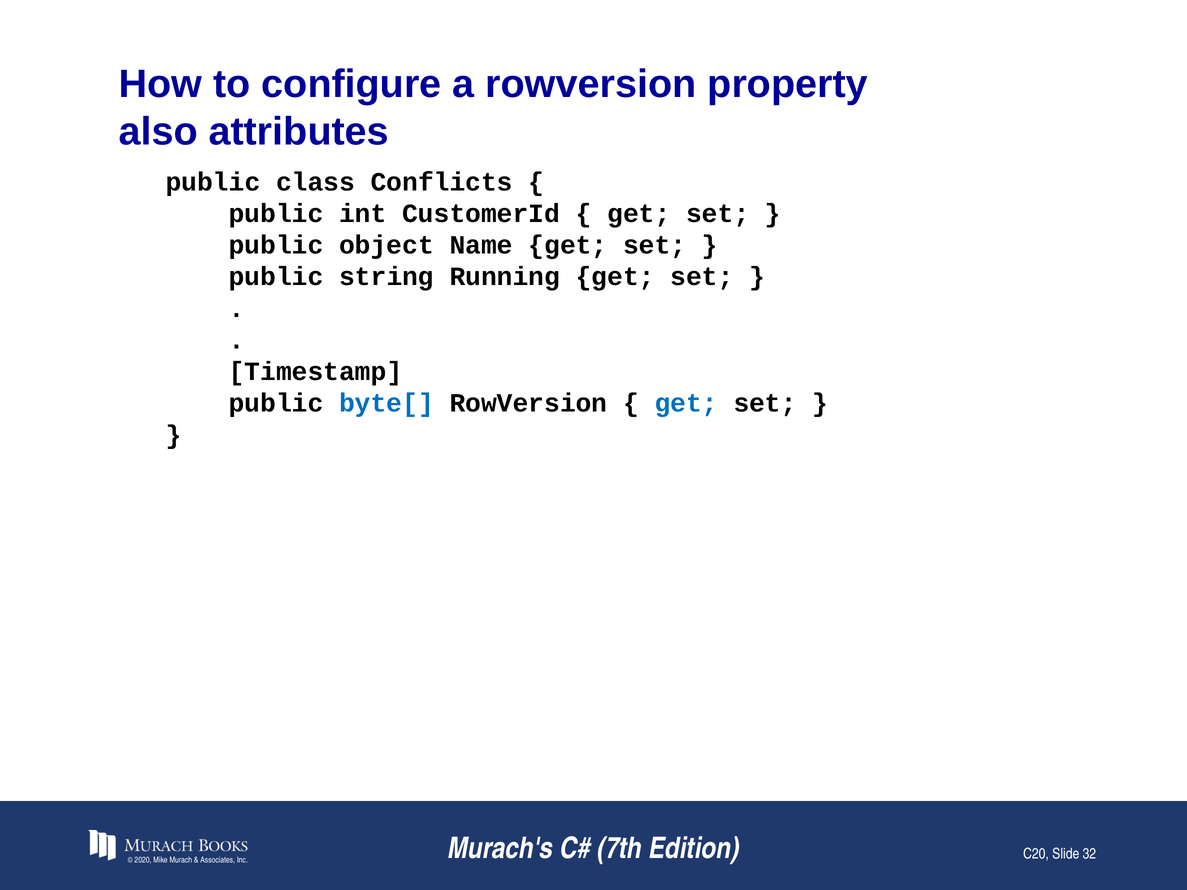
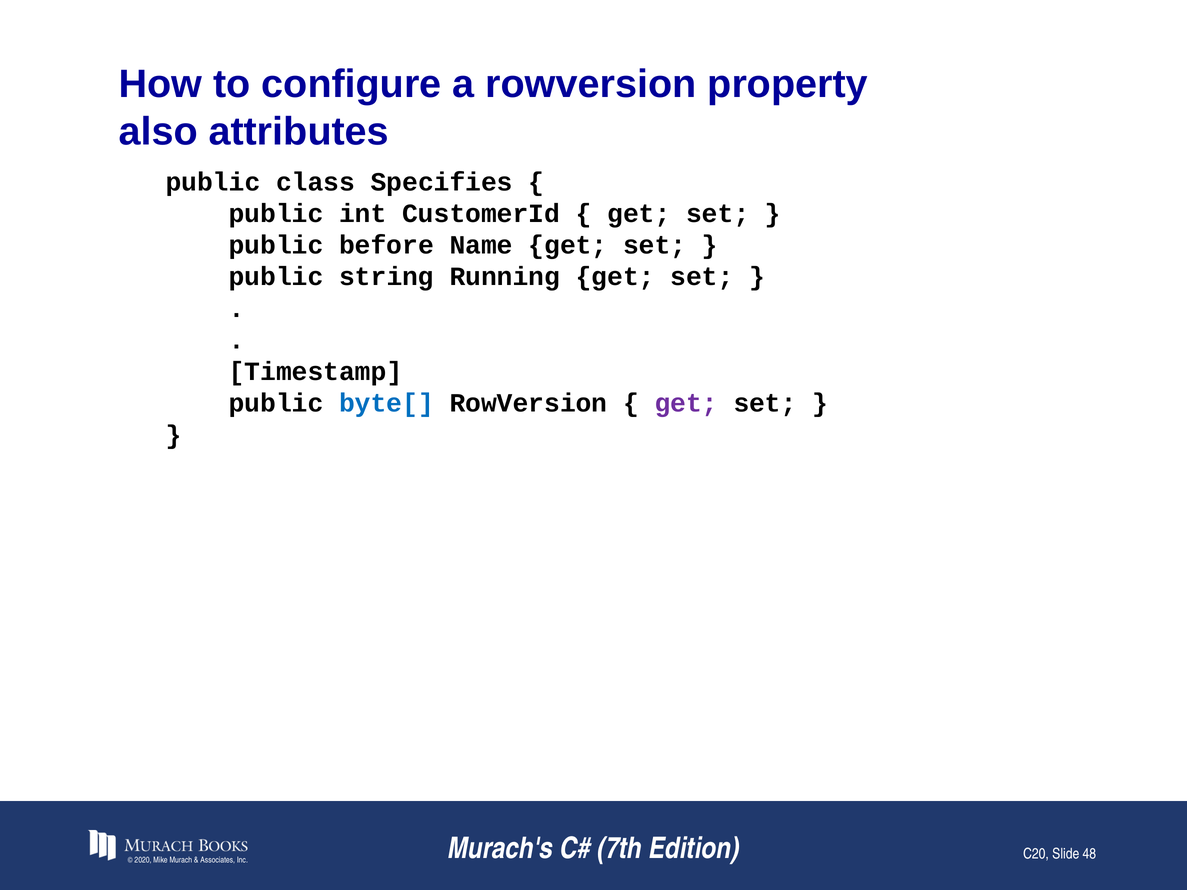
Conflicts: Conflicts -> Specifies
object: object -> before
get at (686, 403) colour: blue -> purple
32: 32 -> 48
